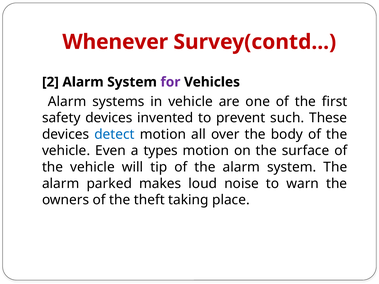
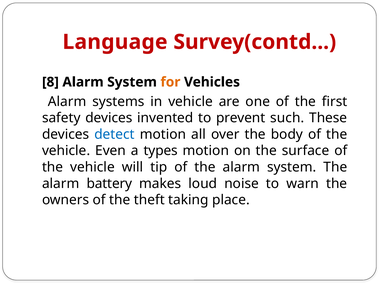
Whenever: Whenever -> Language
2: 2 -> 8
for colour: purple -> orange
parked: parked -> battery
